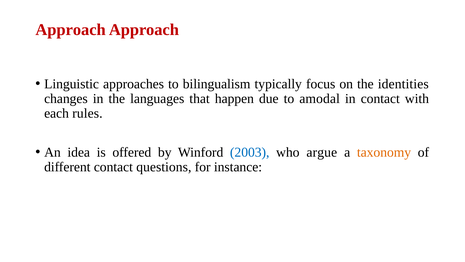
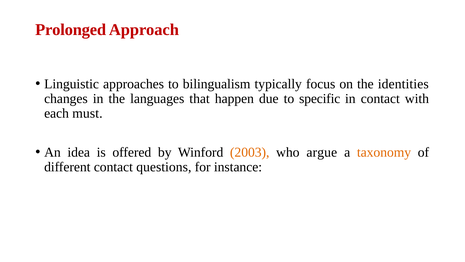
Approach at (71, 30): Approach -> Prolonged
amodal: amodal -> specific
rules: rules -> must
2003 colour: blue -> orange
